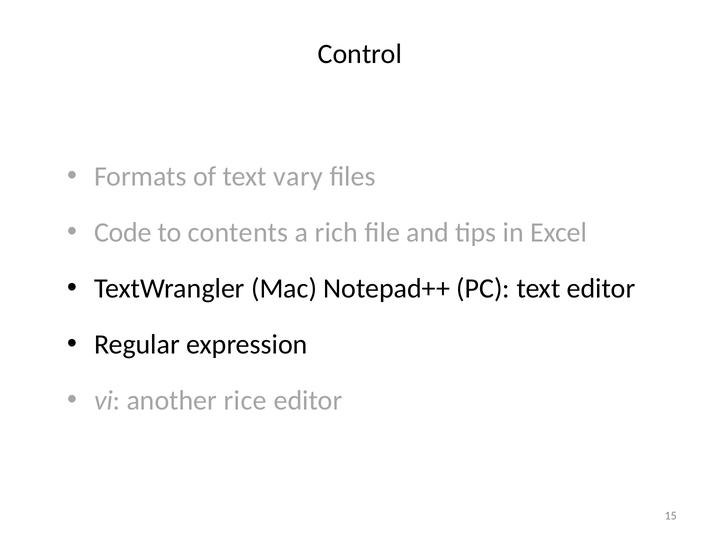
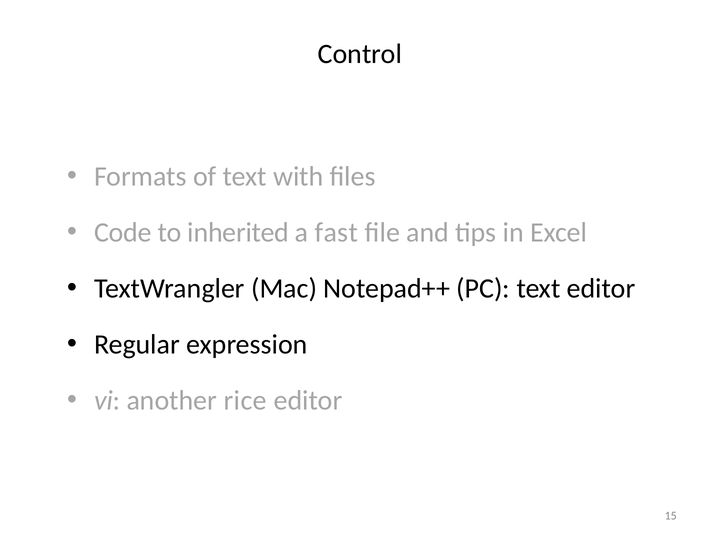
vary: vary -> with
contents: contents -> inherited
rich: rich -> fast
